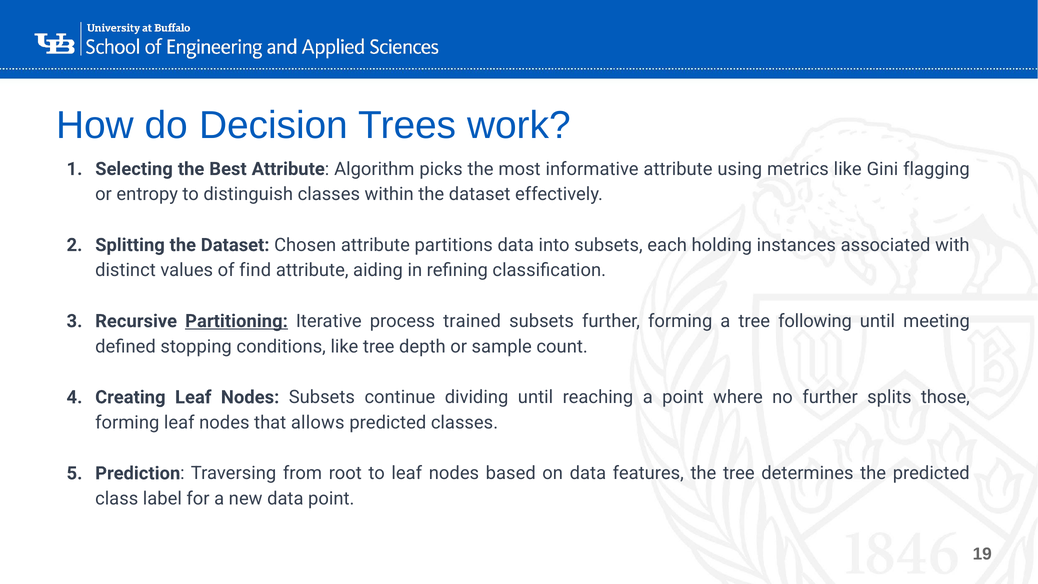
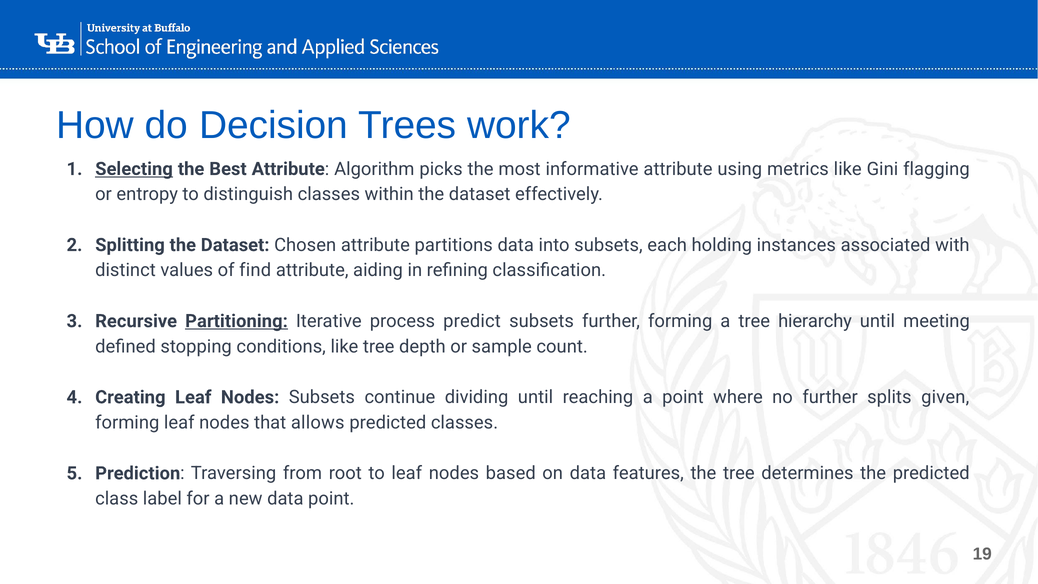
Selecting underline: none -> present
trained: trained -> predict
following: following -> hierarchy
those: those -> given
